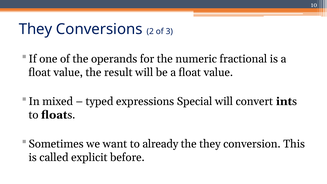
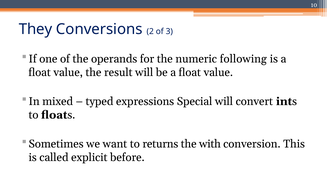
fractional: fractional -> following
already: already -> returns
the they: they -> with
